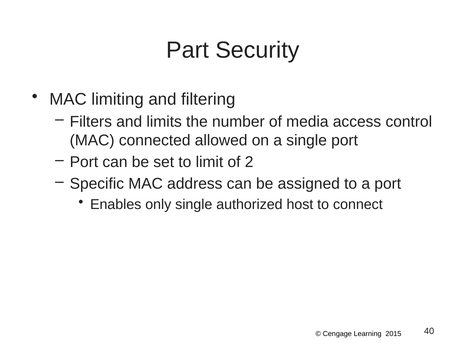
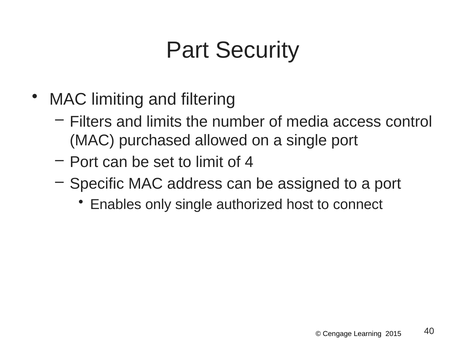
connected: connected -> purchased
2: 2 -> 4
